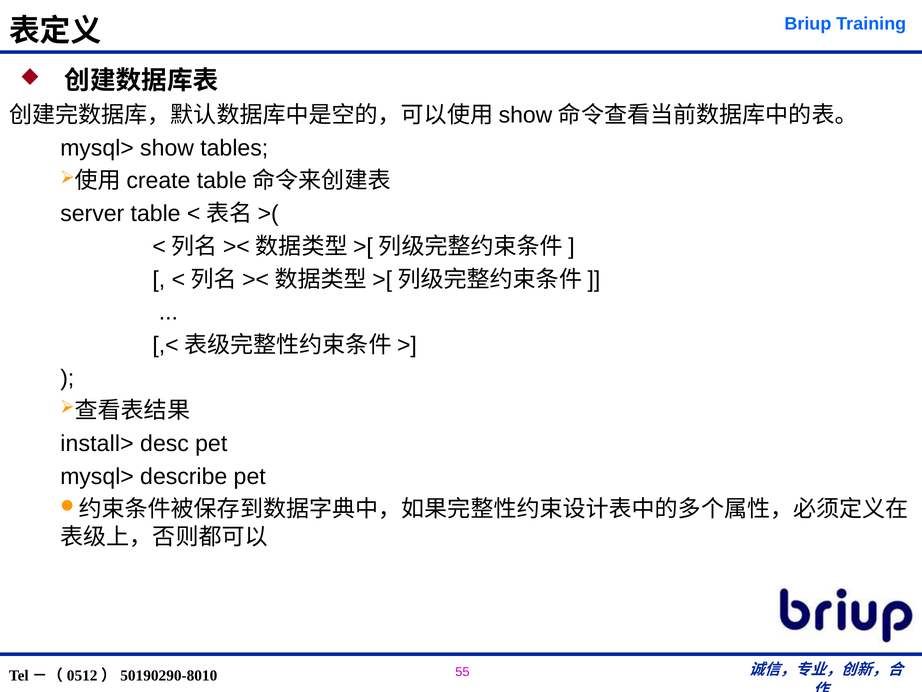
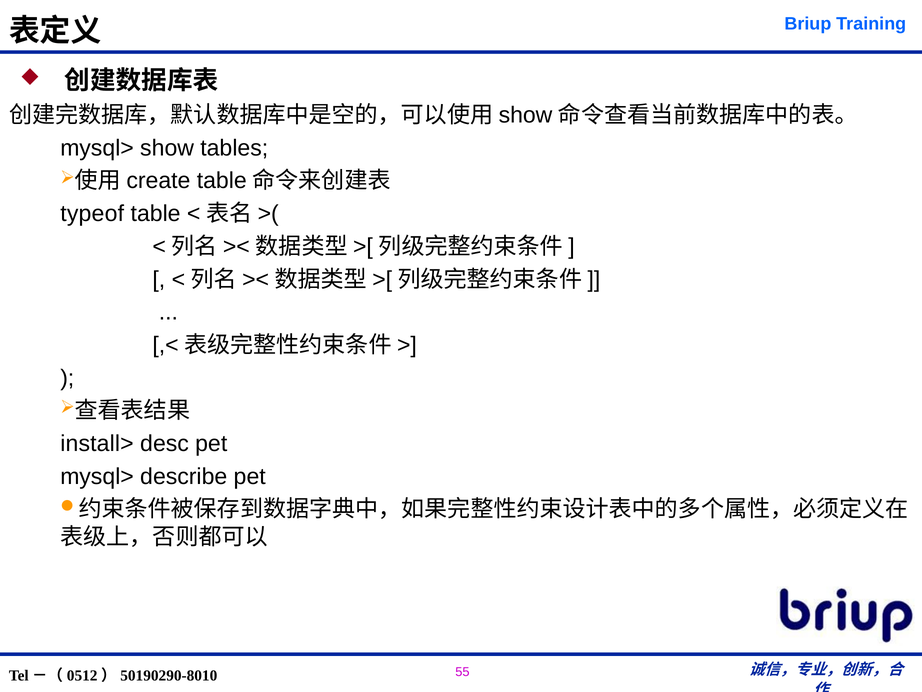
server: server -> typeof
